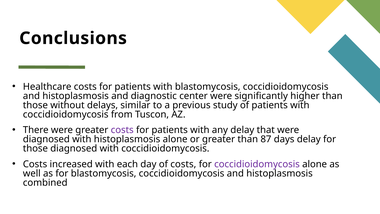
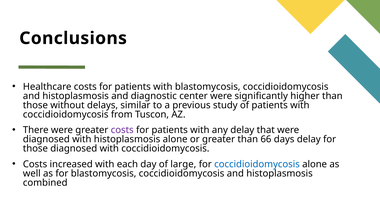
87: 87 -> 66
of costs: costs -> large
coccidioidomycosis at (257, 164) colour: purple -> blue
